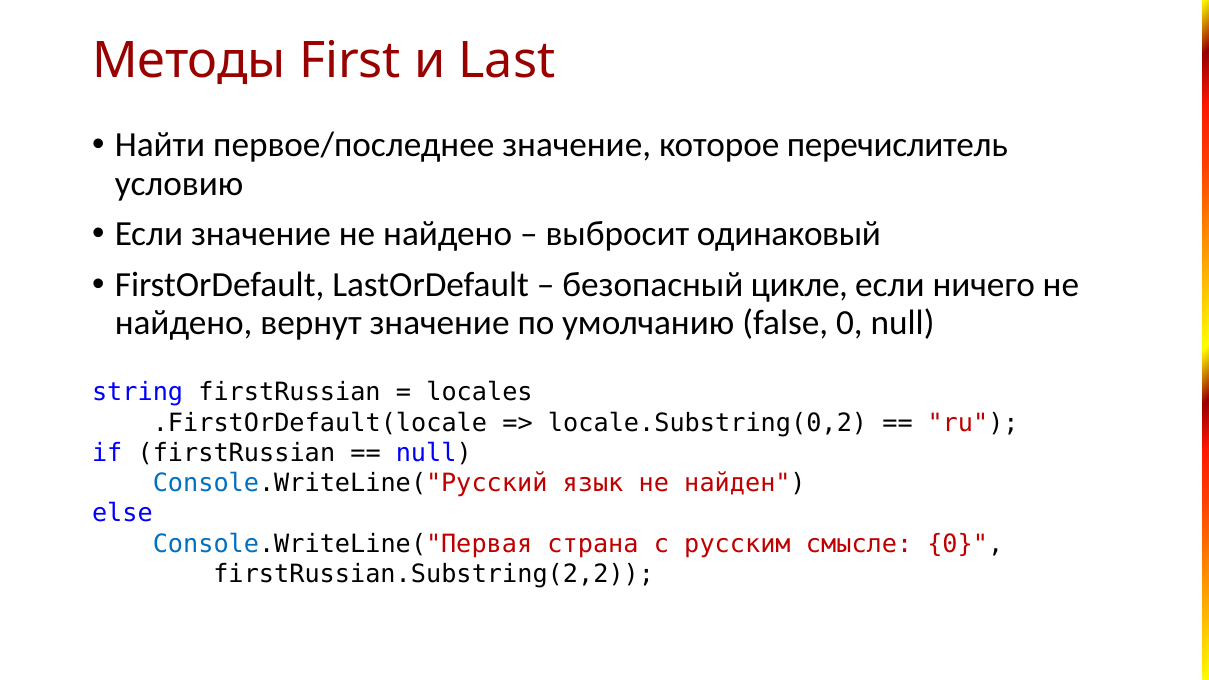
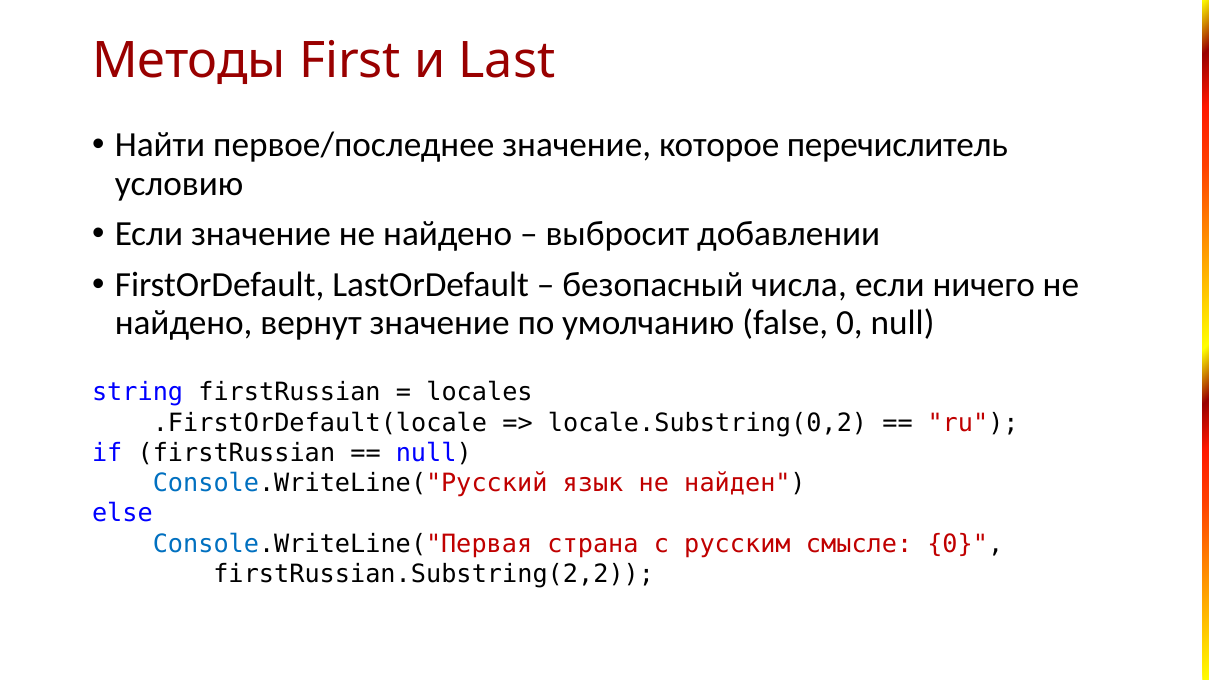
одинаковый: одинаковый -> добавлении
цикле: цикле -> числа
